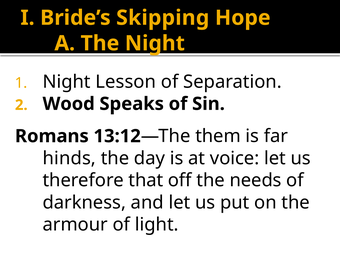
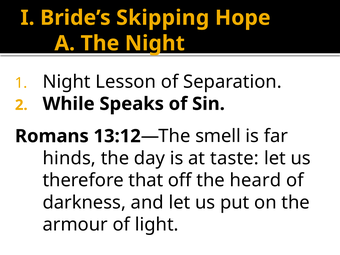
Wood: Wood -> While
them: them -> smell
voice: voice -> taste
needs: needs -> heard
